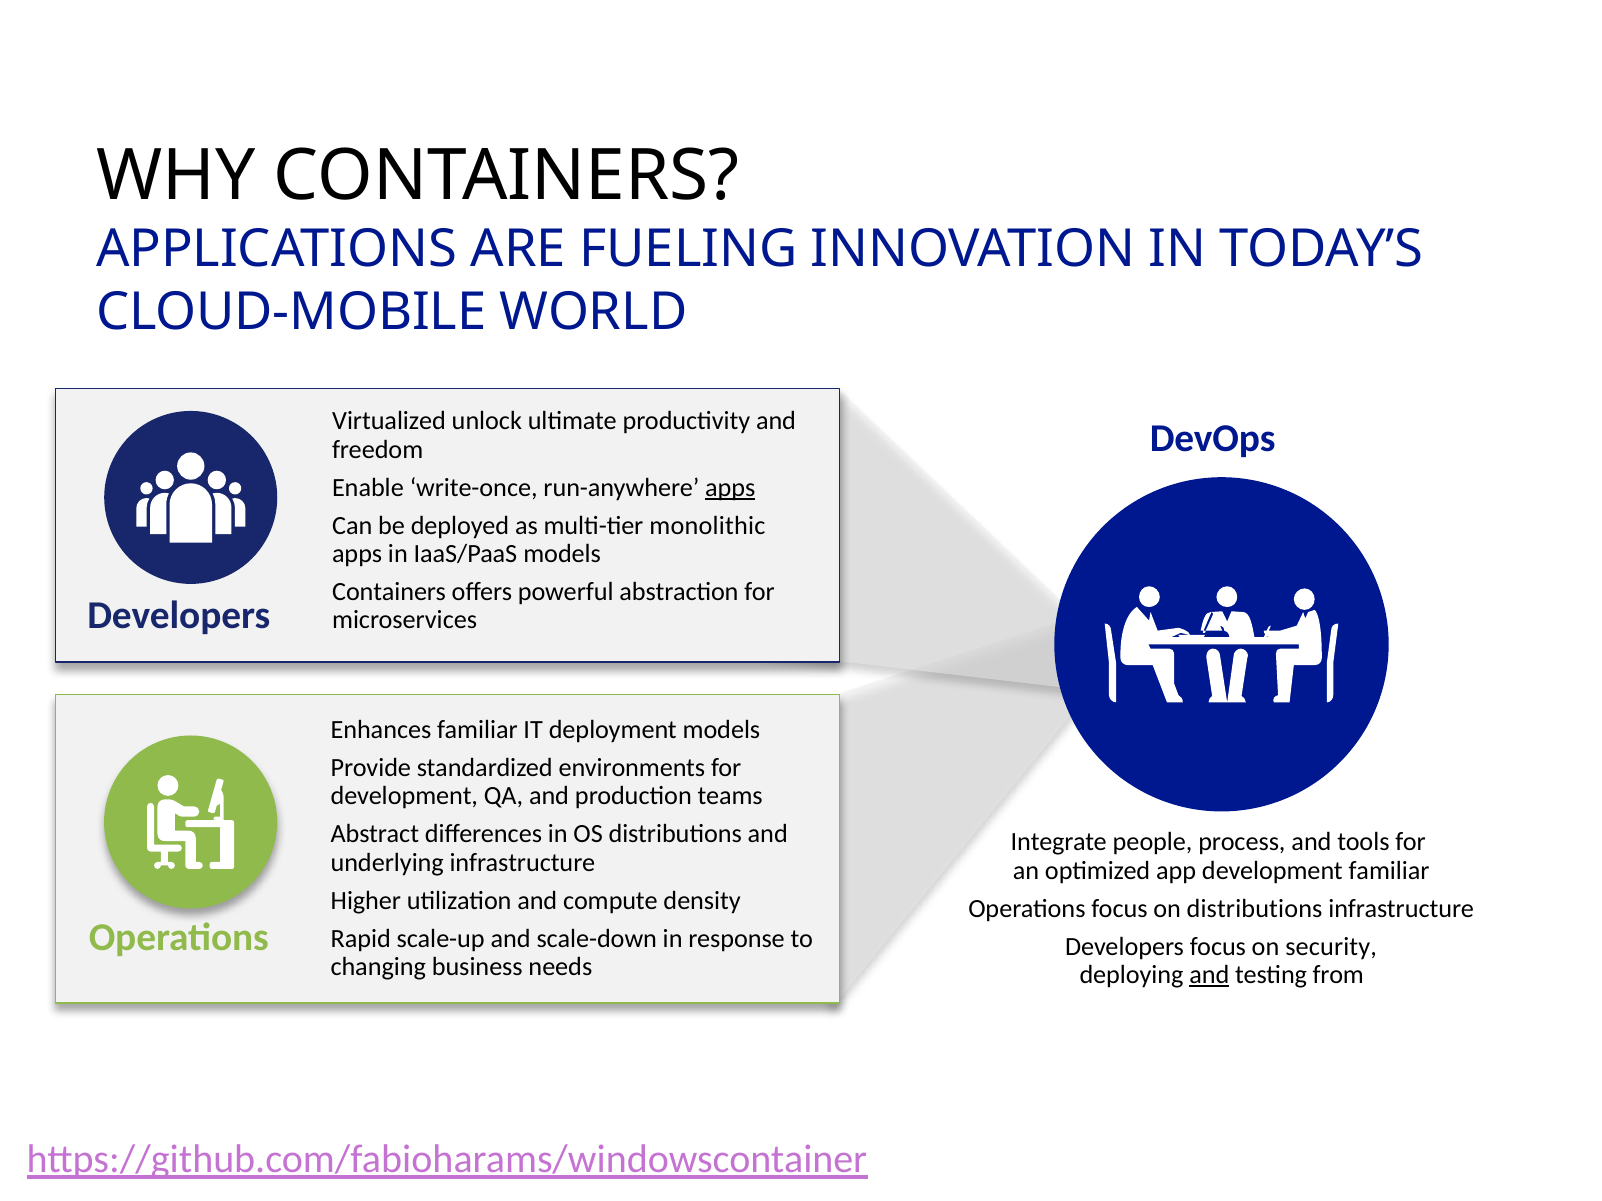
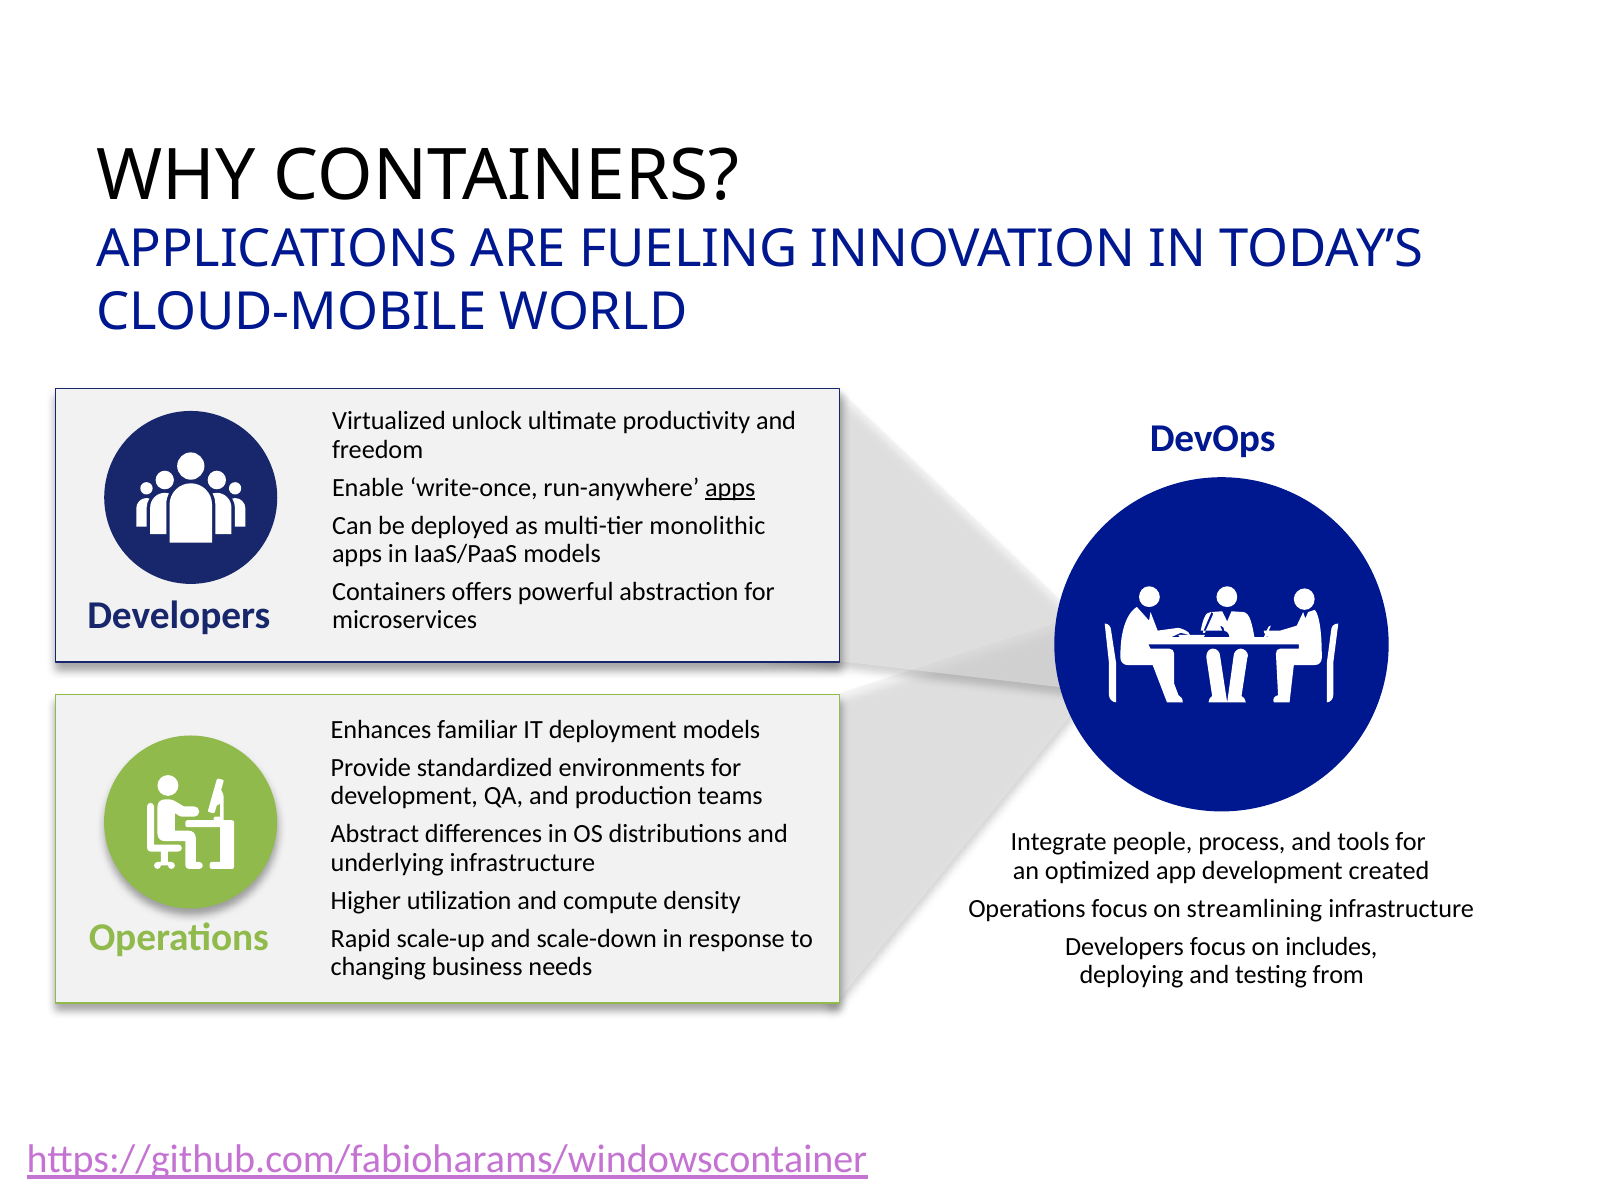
development familiar: familiar -> created
on distributions: distributions -> streamlining
security: security -> includes
and at (1209, 975) underline: present -> none
